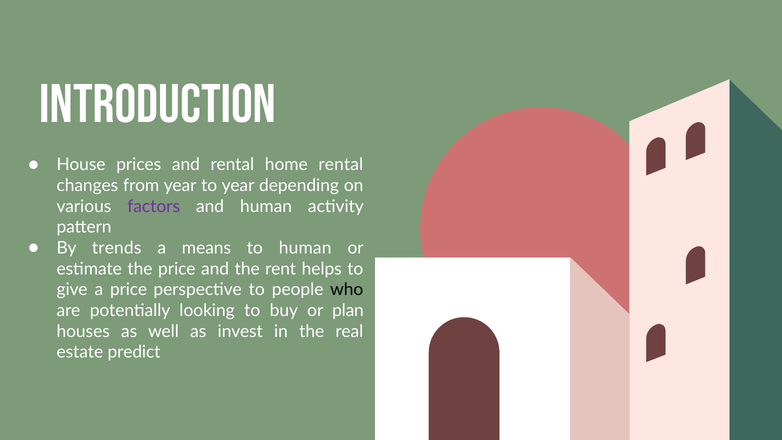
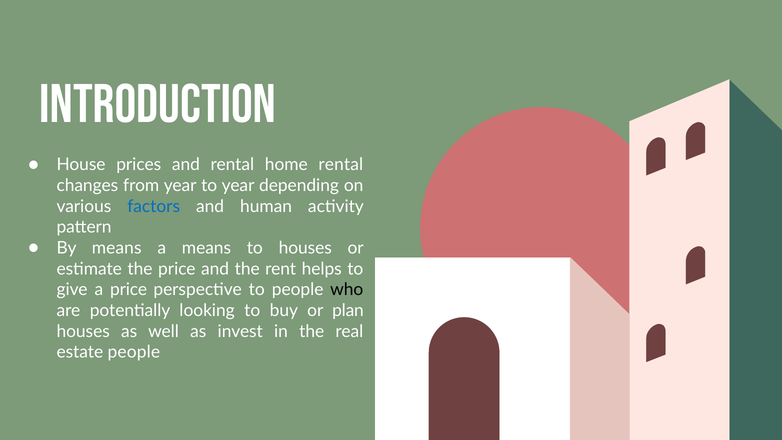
factors colour: purple -> blue
By trends: trends -> means
to human: human -> houses
estate predict: predict -> people
